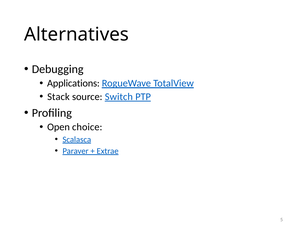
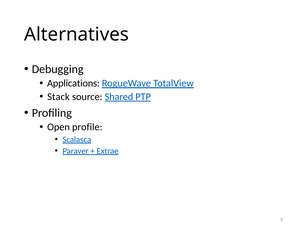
Switch: Switch -> Shared
choice: choice -> profile
